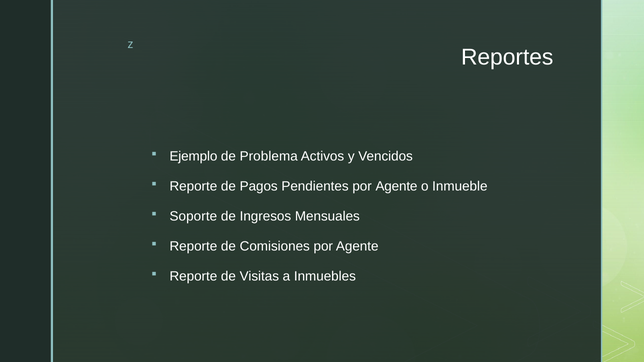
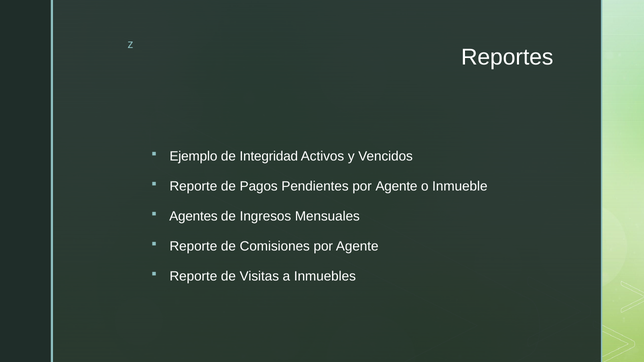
Problema: Problema -> Integridad
Soporte: Soporte -> Agentes
